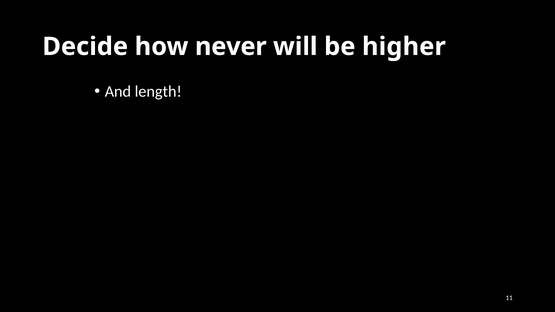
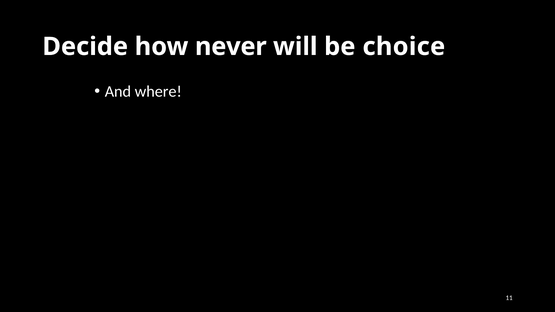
higher: higher -> choice
length: length -> where
